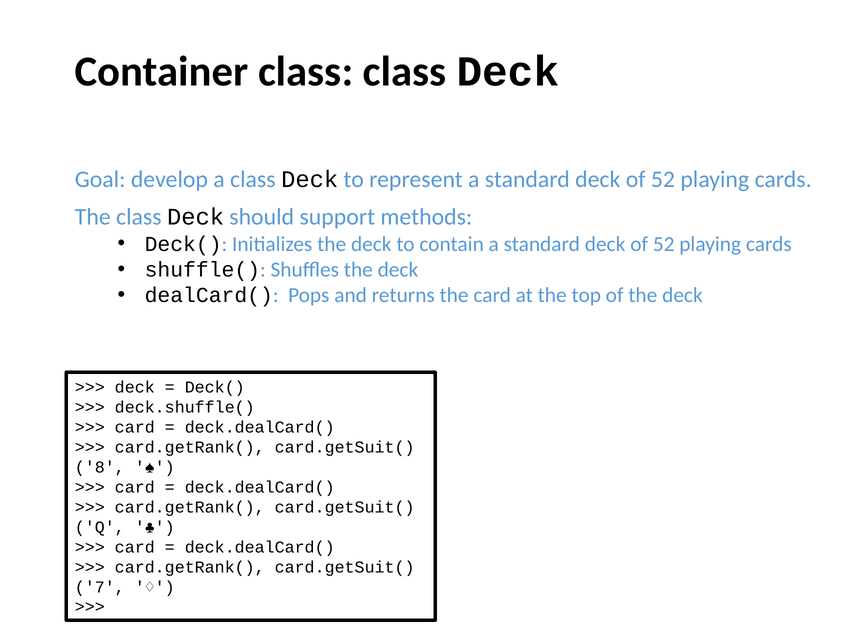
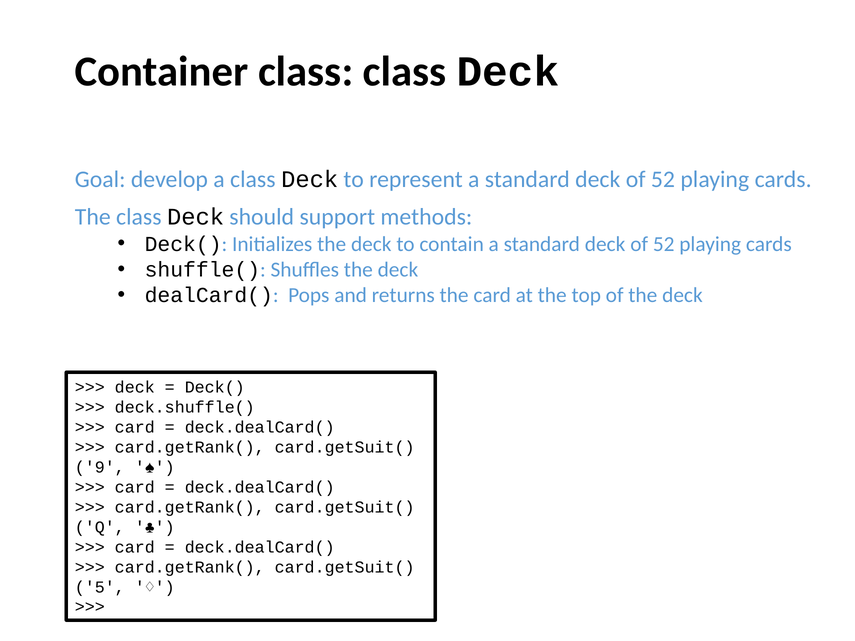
8: 8 -> 9
7: 7 -> 5
